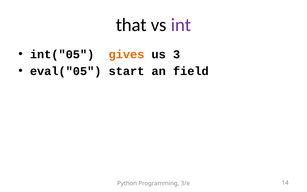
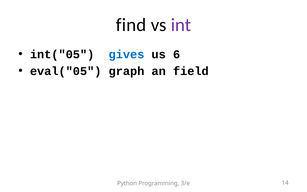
that: that -> find
gives colour: orange -> blue
3: 3 -> 6
start: start -> graph
